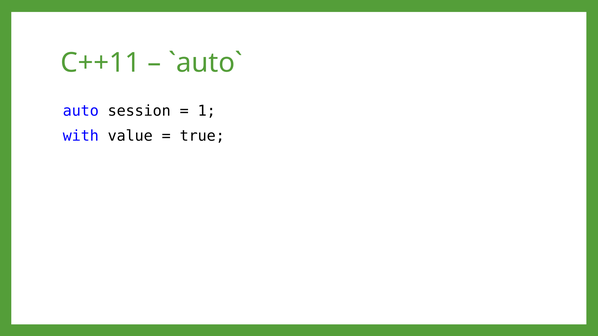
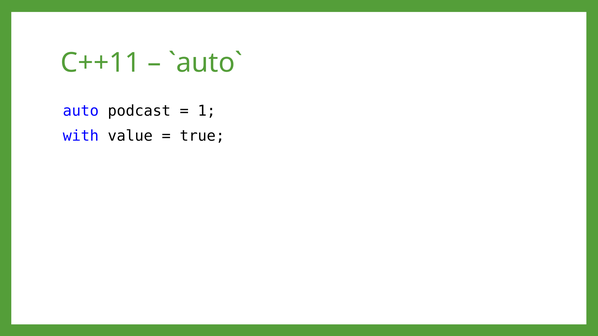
session: session -> podcast
